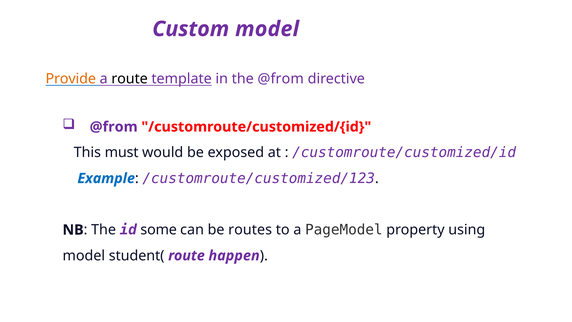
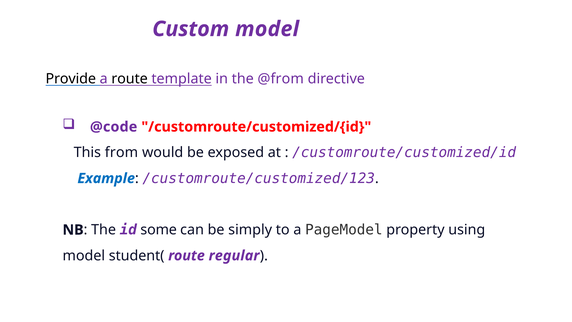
Provide colour: orange -> black
@from at (114, 127): @from -> @code
must: must -> from
routes: routes -> simply
happen: happen -> regular
